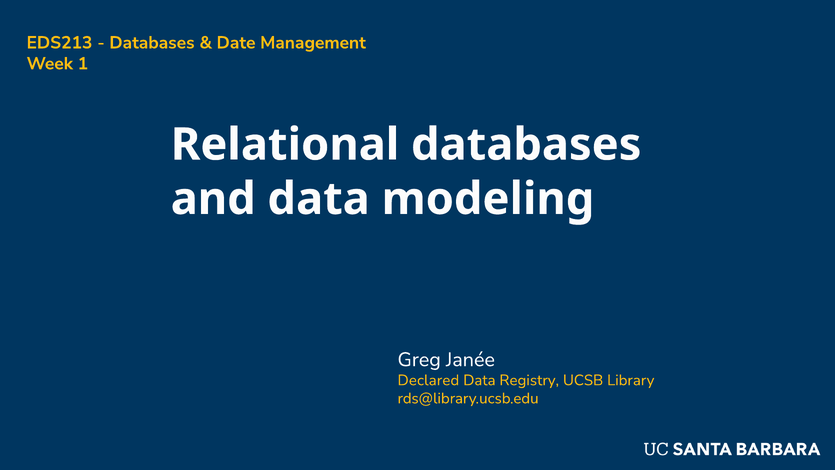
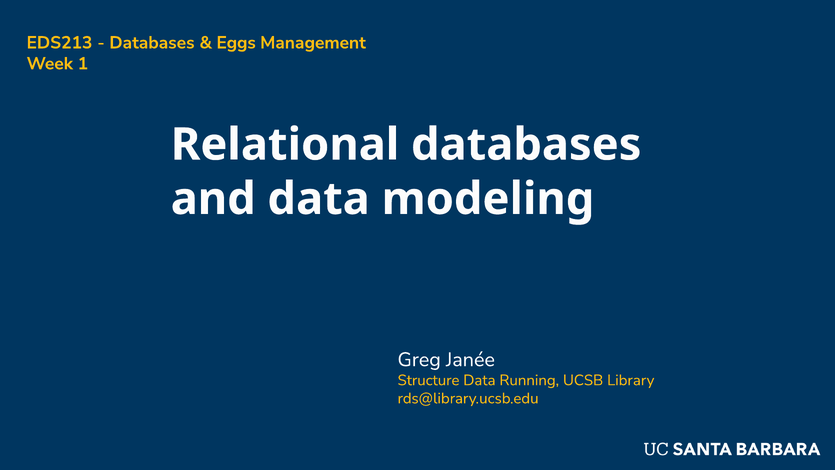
Date: Date -> Eggs
Declared: Declared -> Structure
Registry: Registry -> Running
